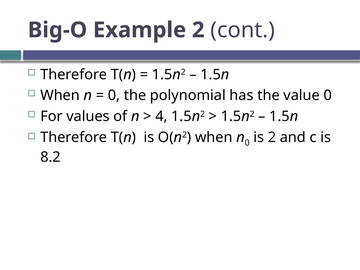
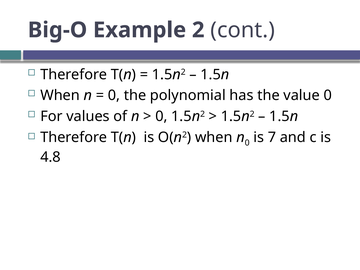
4 at (161, 116): 4 -> 0
is 2: 2 -> 7
8.2: 8.2 -> 4.8
